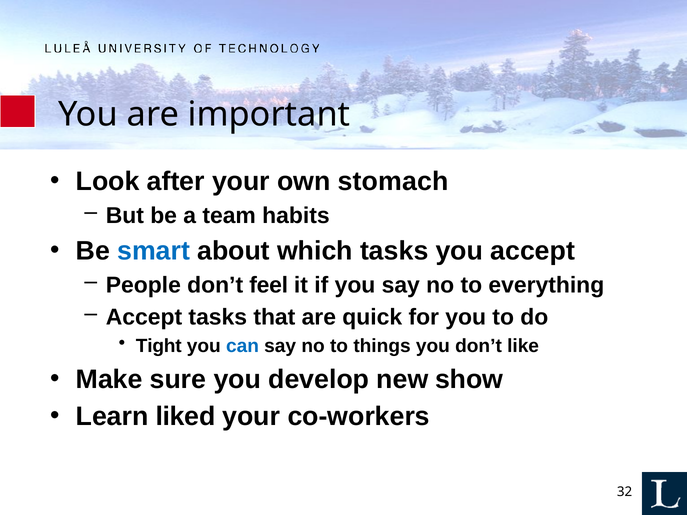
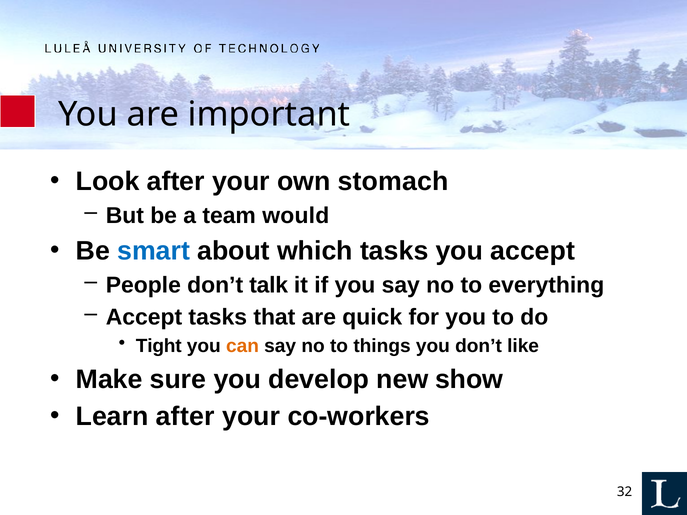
habits: habits -> would
feel: feel -> talk
can colour: blue -> orange
Learn liked: liked -> after
